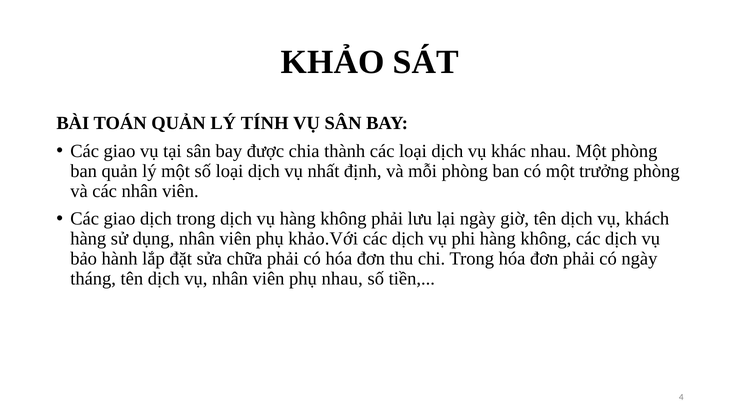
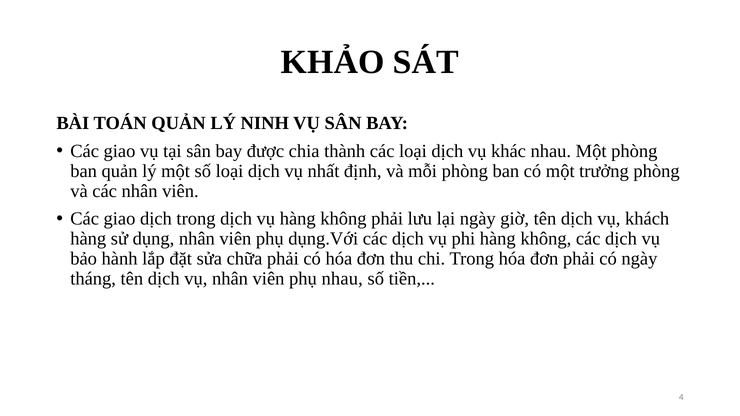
TÍNH: TÍNH -> NINH
khảo.Với: khảo.Với -> dụng.Với
